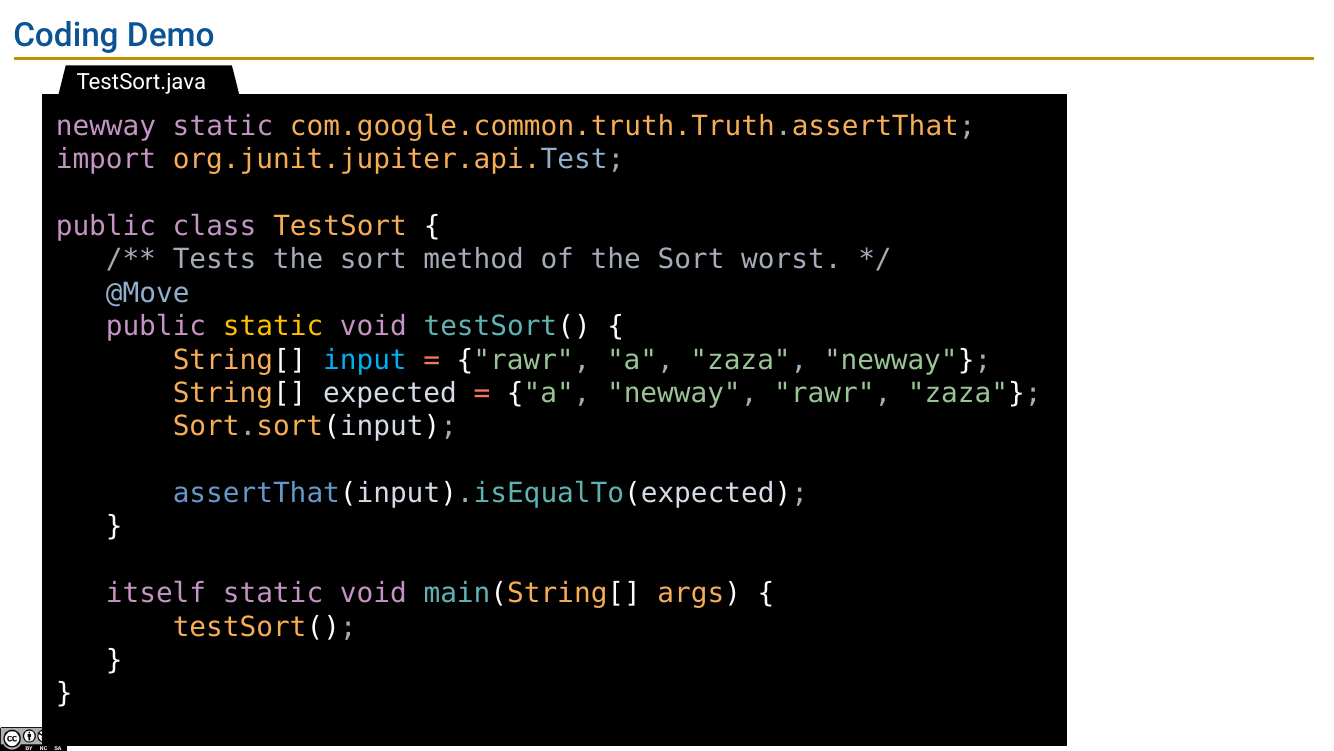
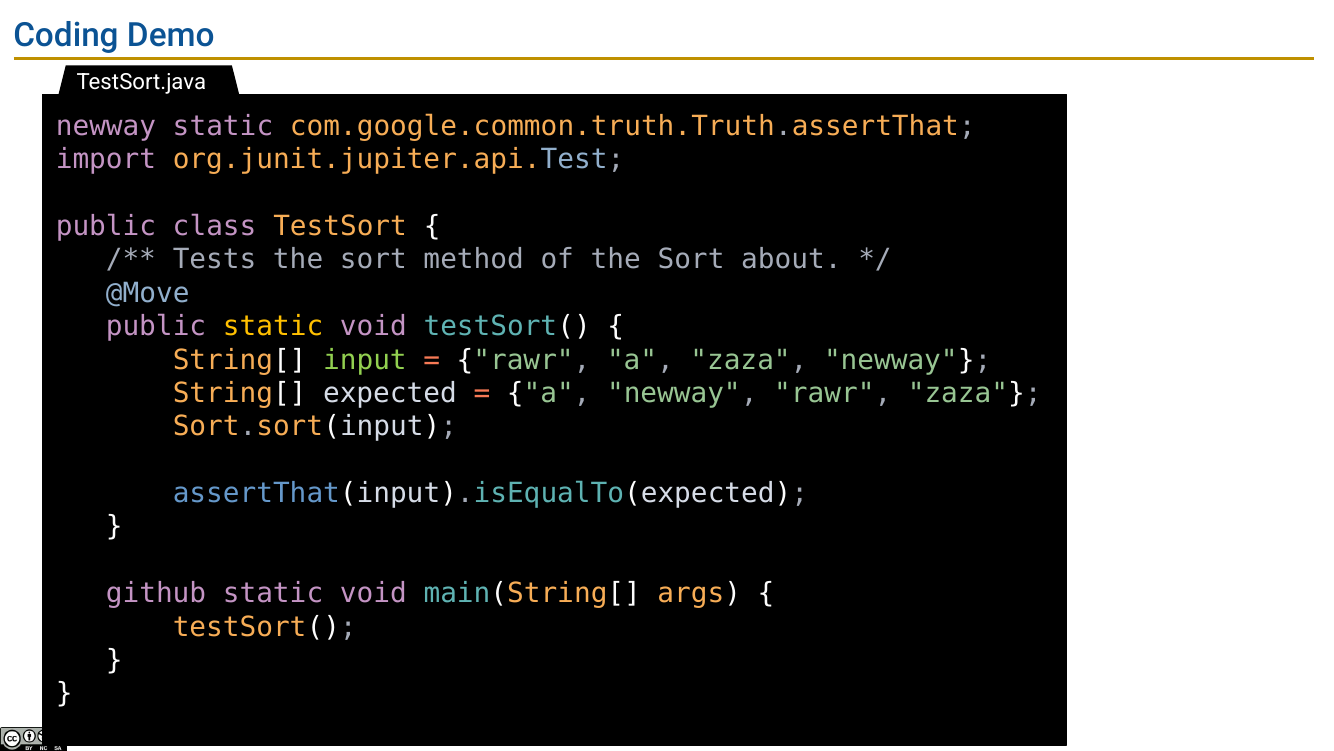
worst: worst -> about
input colour: light blue -> light green
itself: itself -> github
